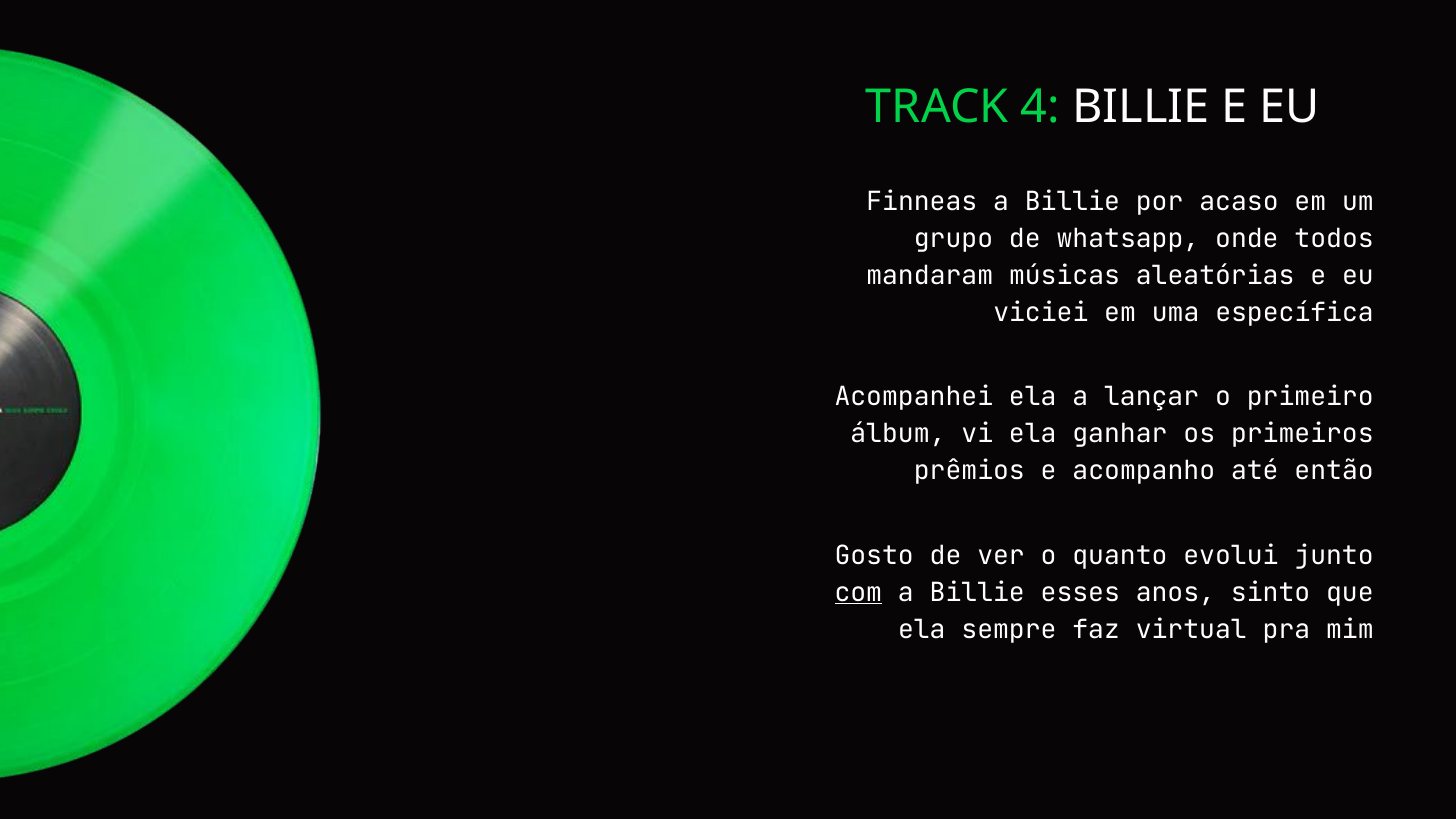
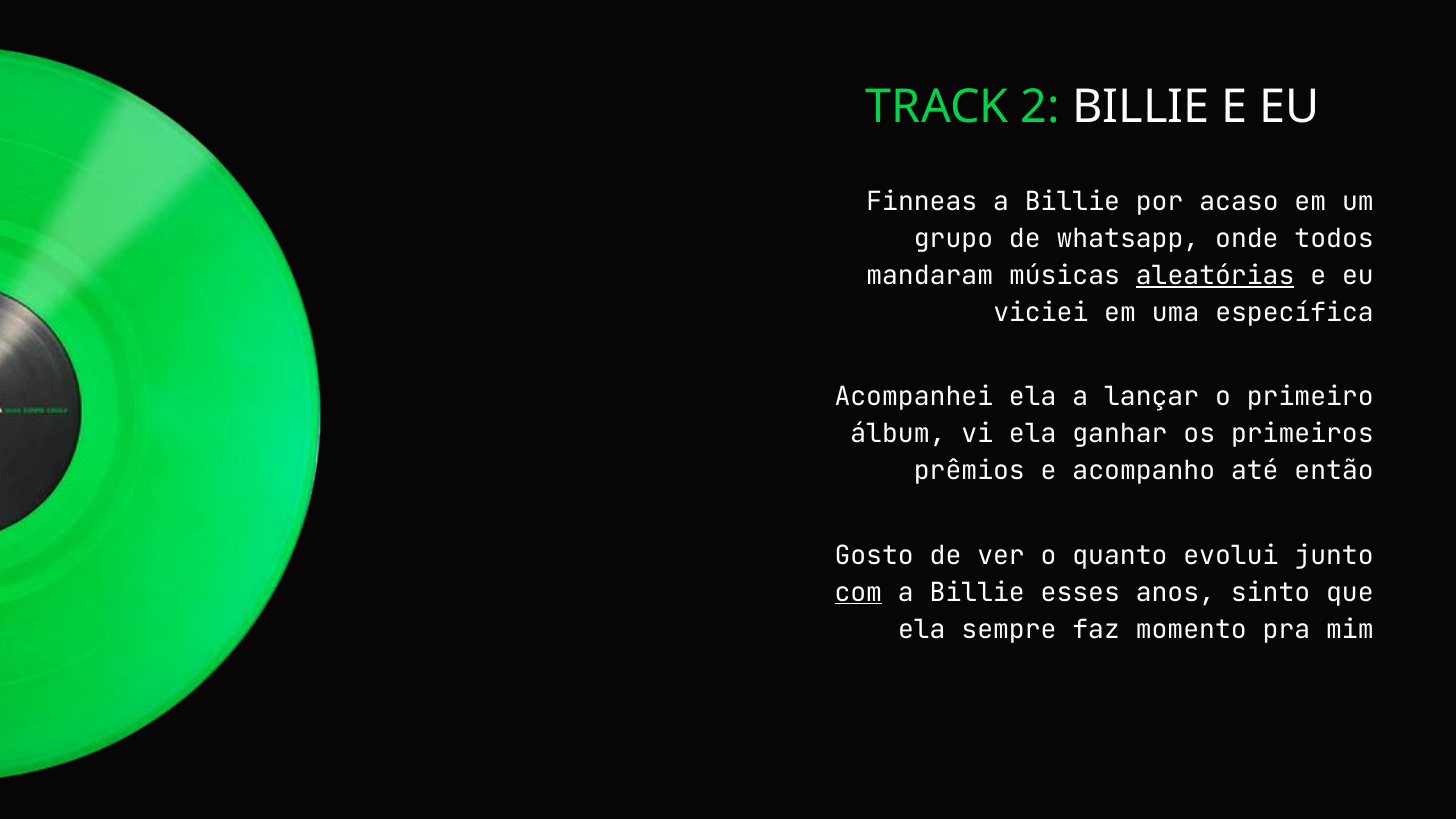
4: 4 -> 2
aleatórias underline: none -> present
virtual: virtual -> momento
